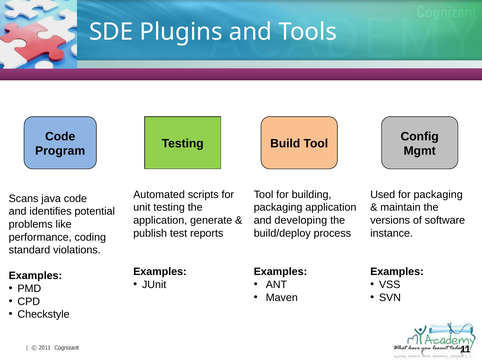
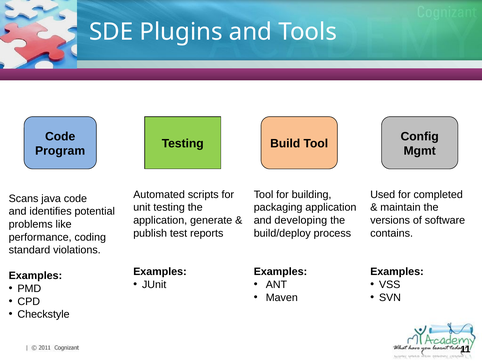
for packaging: packaging -> completed
instance: instance -> contains
